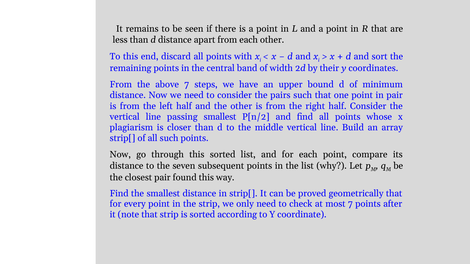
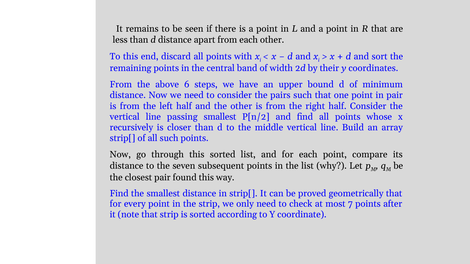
above 7: 7 -> 6
plagiarism: plagiarism -> recursively
